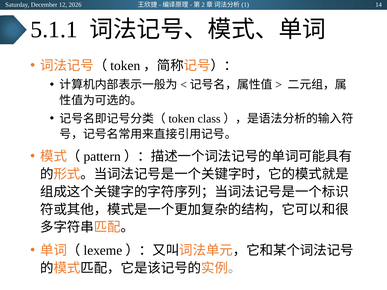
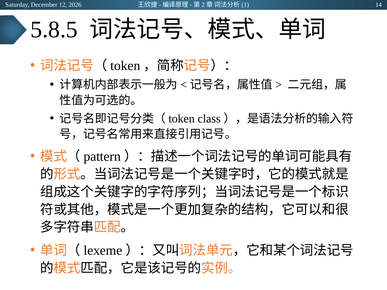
5.1.1: 5.1.1 -> 5.8.5
